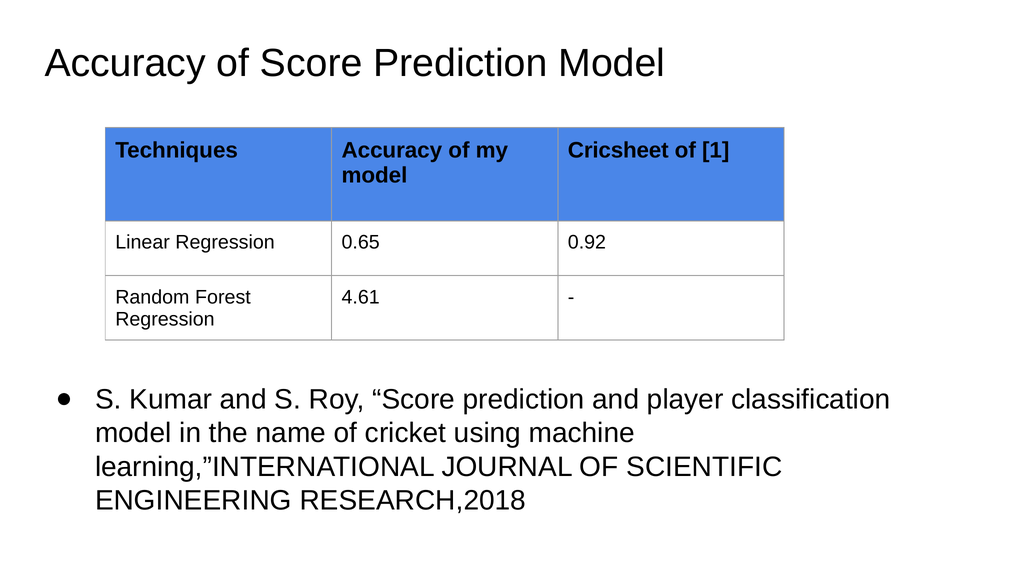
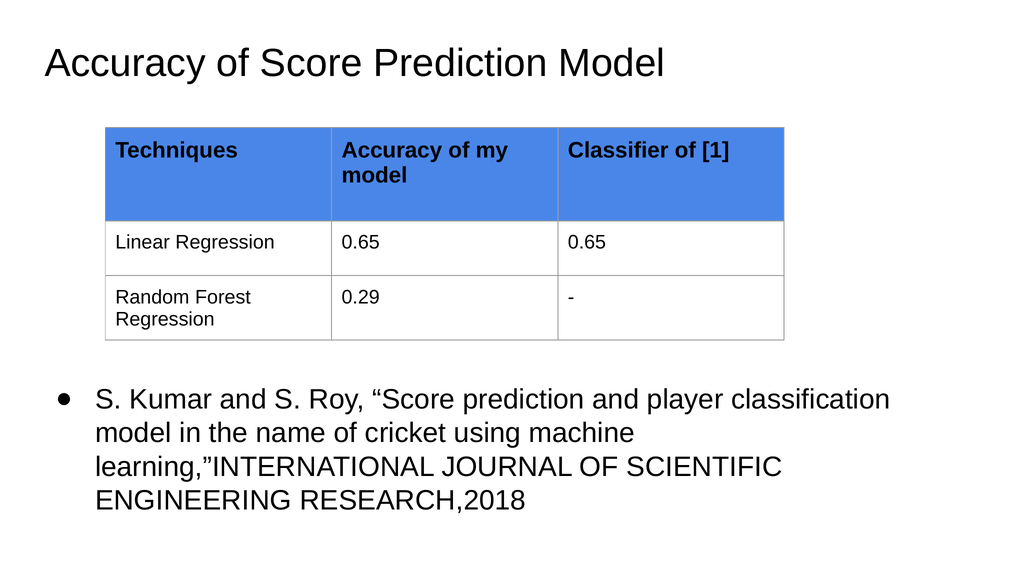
Cricsheet: Cricsheet -> Classifier
0.65 0.92: 0.92 -> 0.65
4.61: 4.61 -> 0.29
